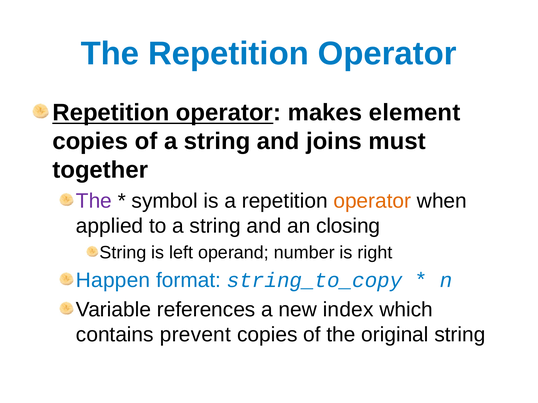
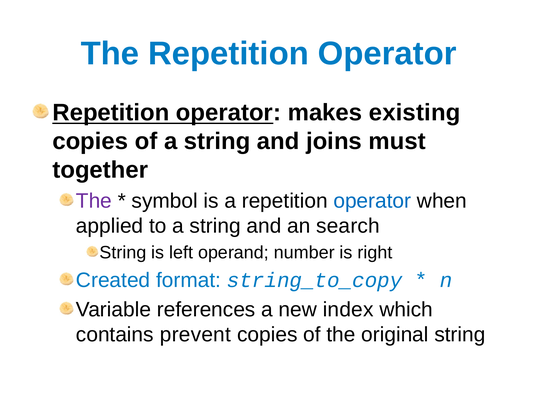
element: element -> existing
operator at (372, 201) colour: orange -> blue
closing: closing -> search
Happen: Happen -> Created
